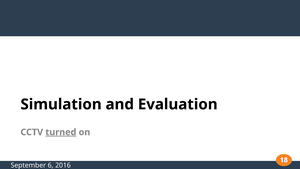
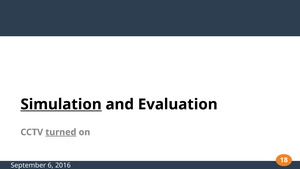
Simulation underline: none -> present
